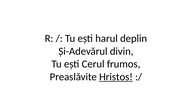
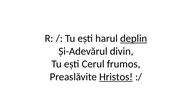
deplin underline: none -> present
